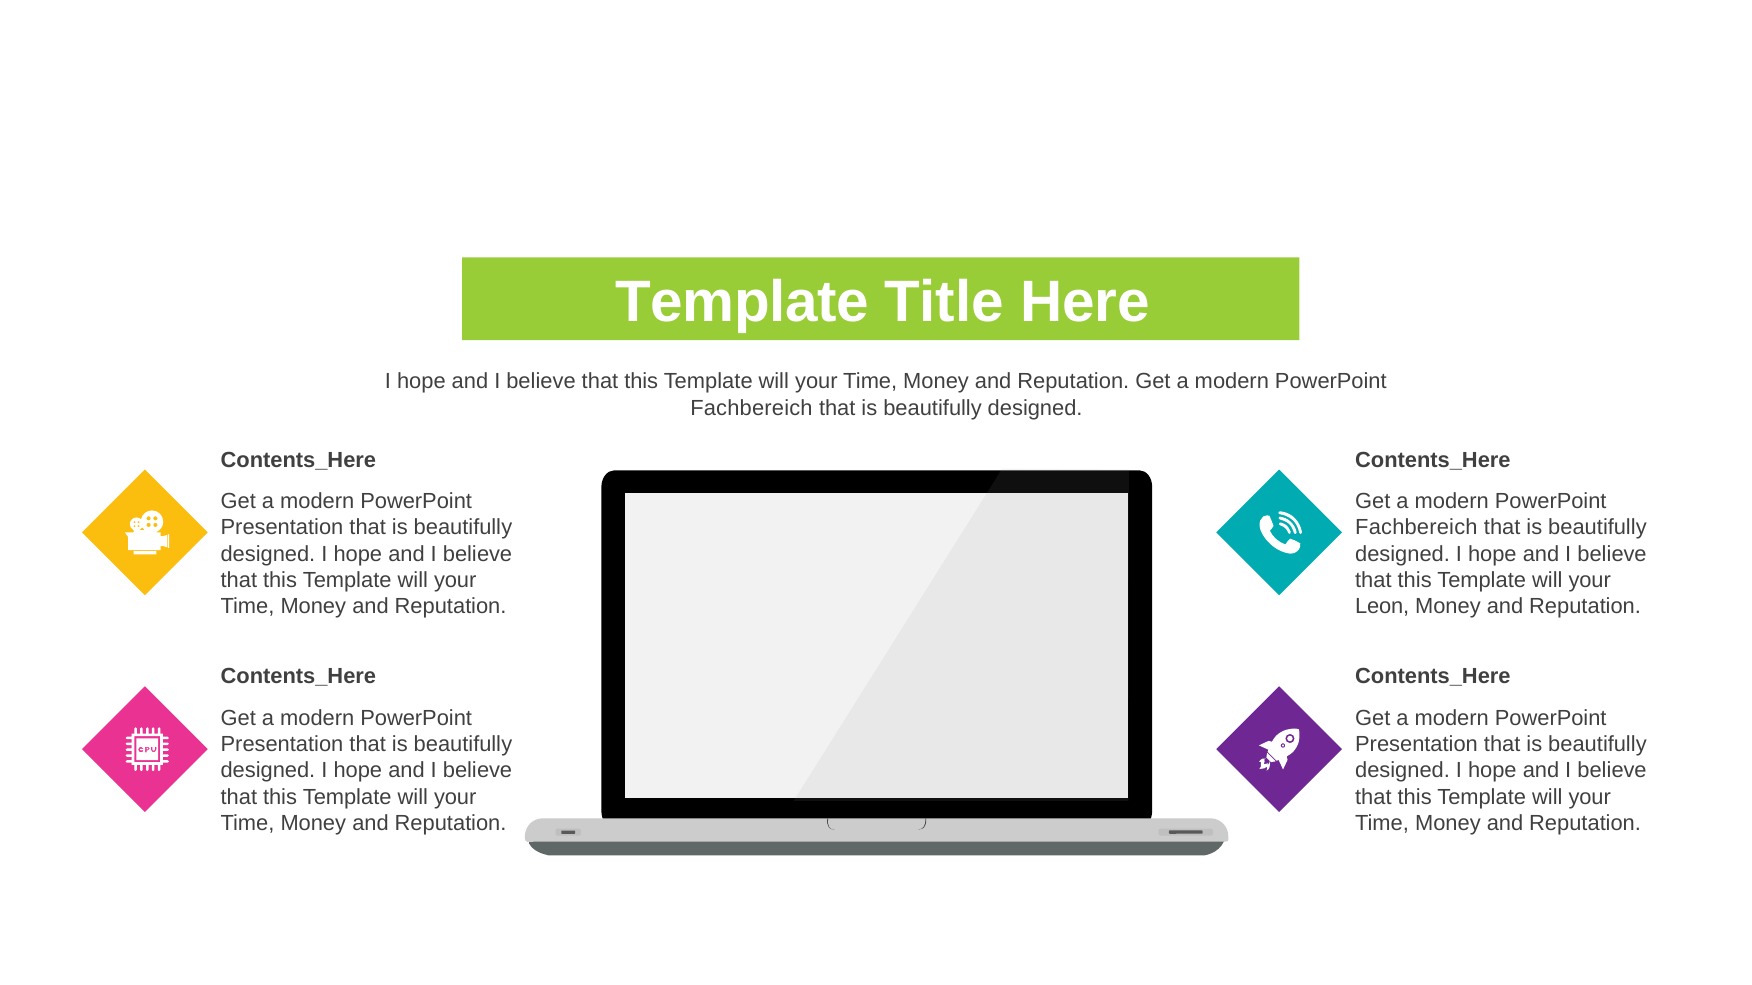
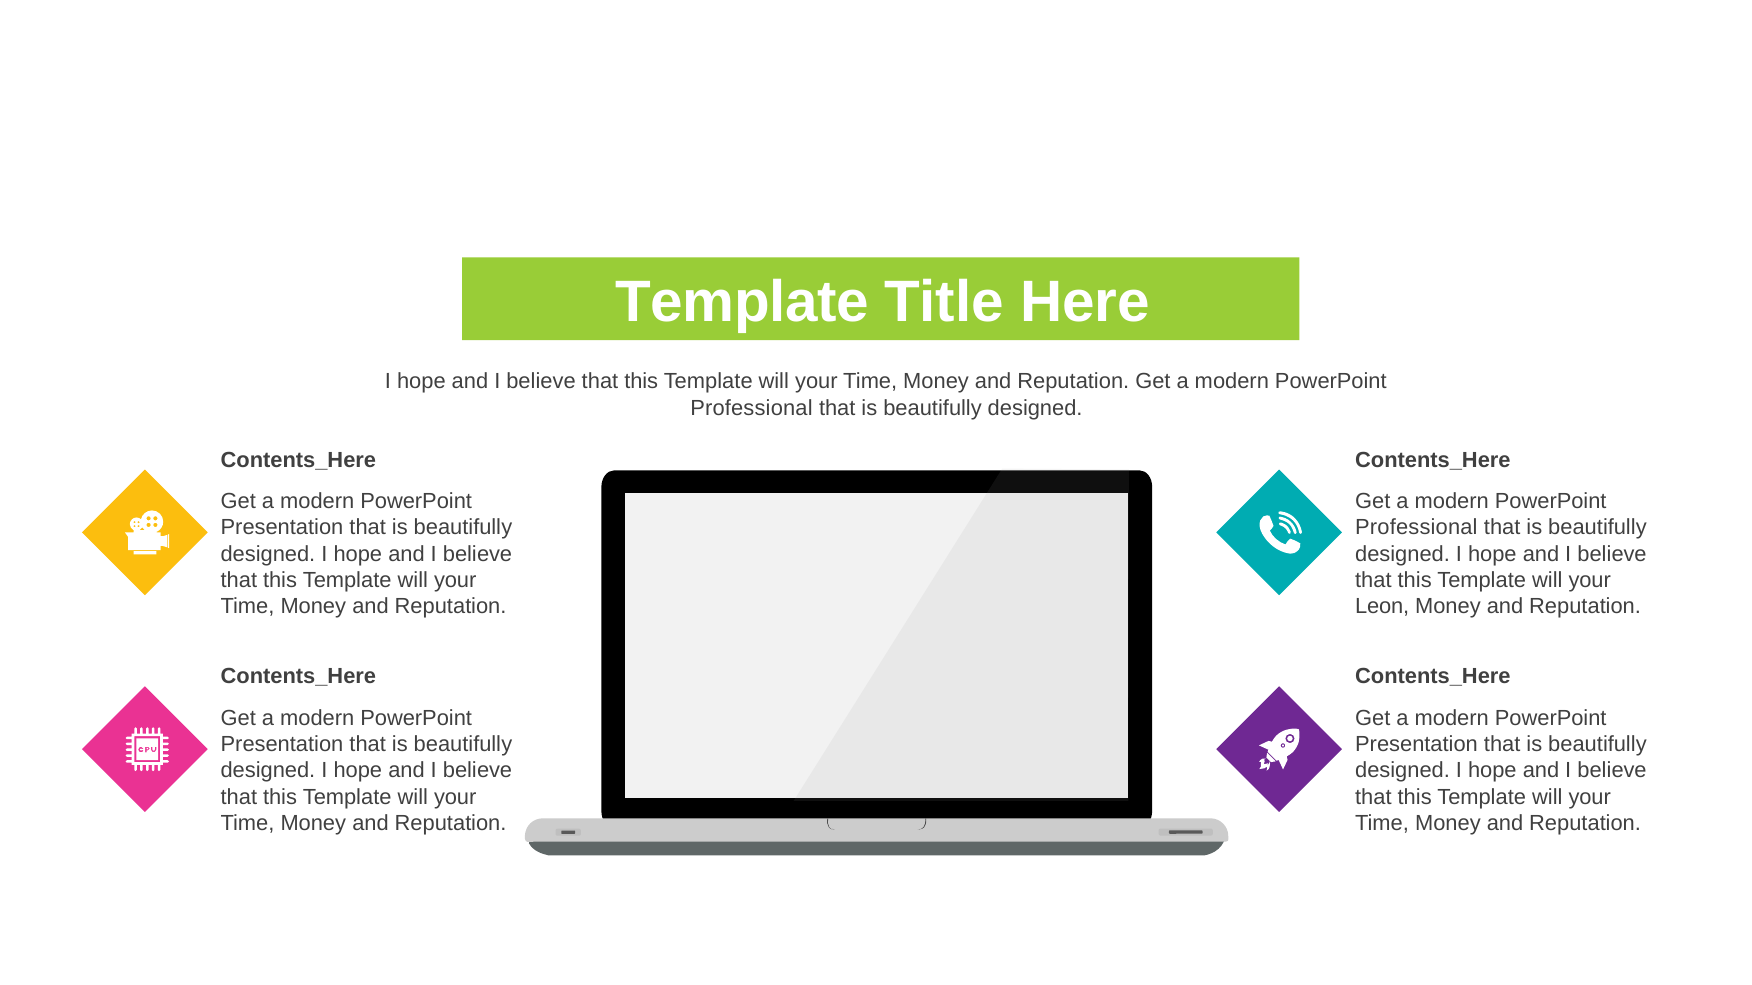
Fachbereich at (751, 408): Fachbereich -> Professional
Fachbereich at (1416, 528): Fachbereich -> Professional
